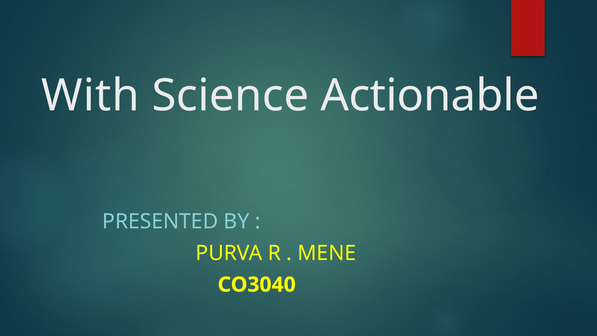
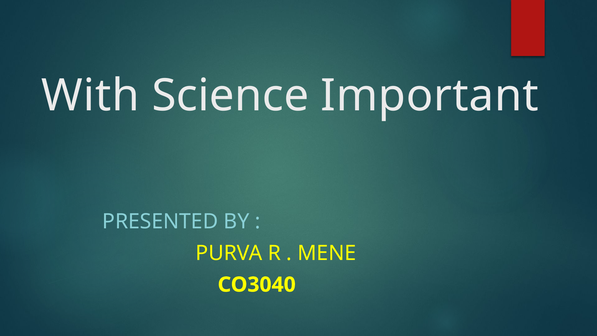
Actionable: Actionable -> Important
